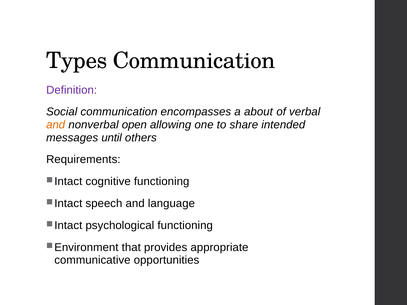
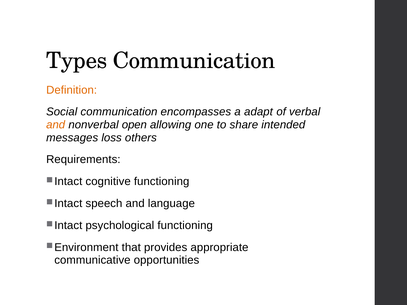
Definition colour: purple -> orange
about: about -> adapt
until: until -> loss
